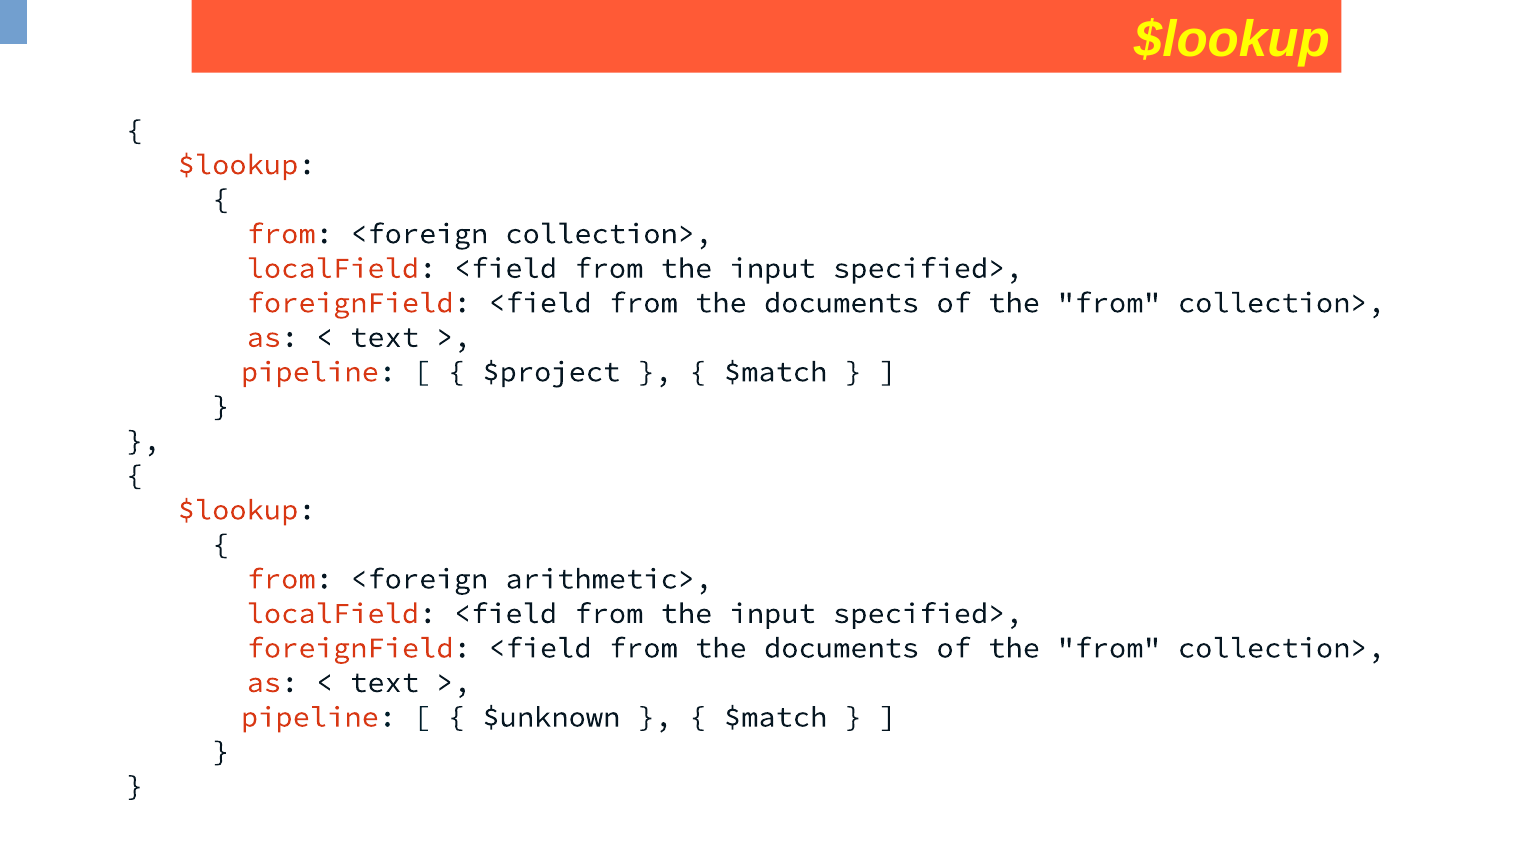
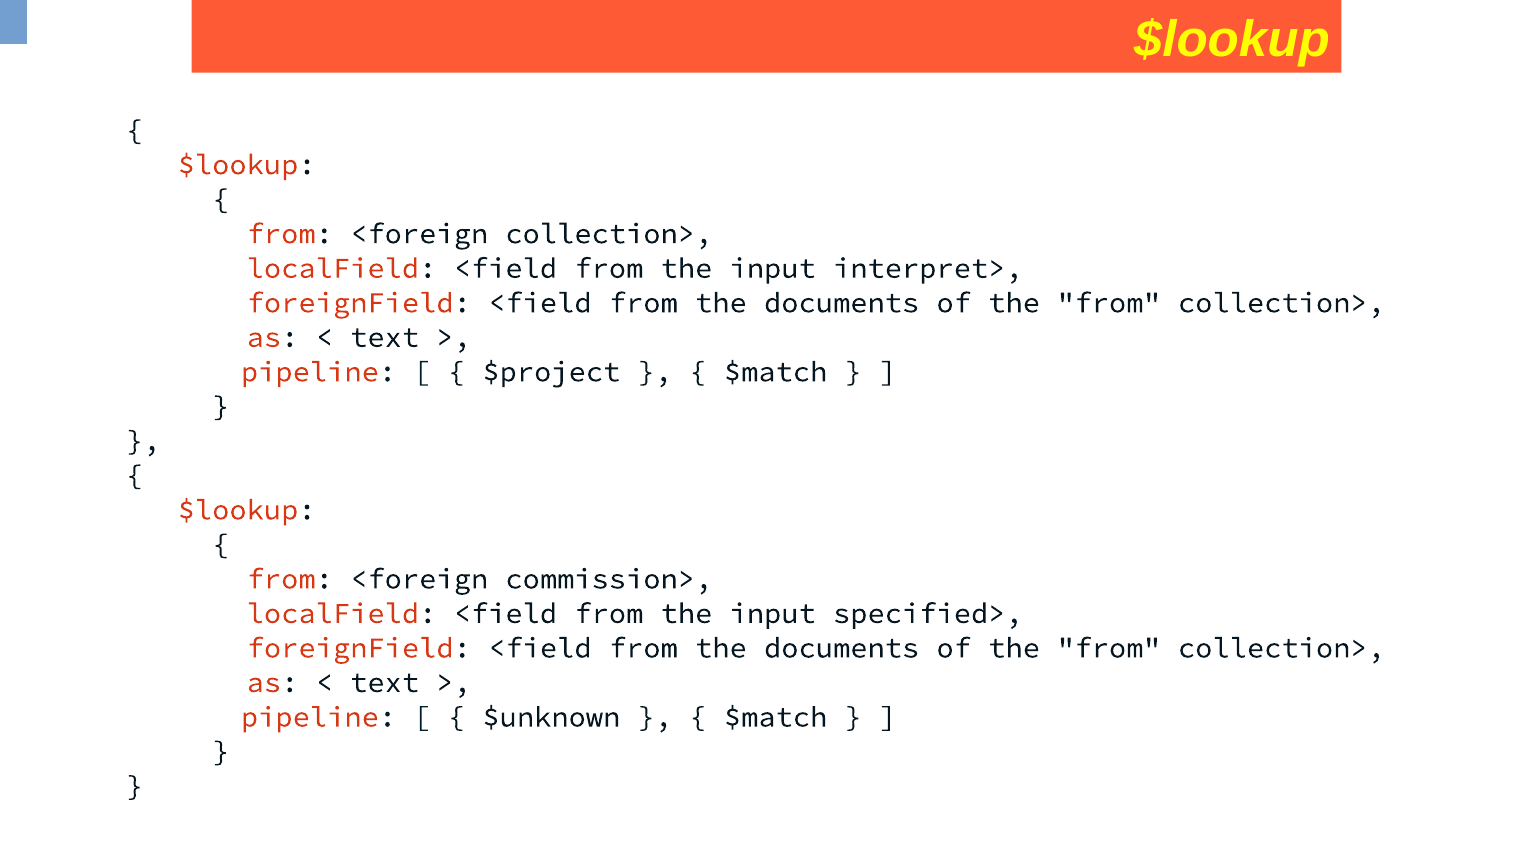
specified> at (928, 268): specified> -> interpret>
arithmetic>: arithmetic> -> commission>
